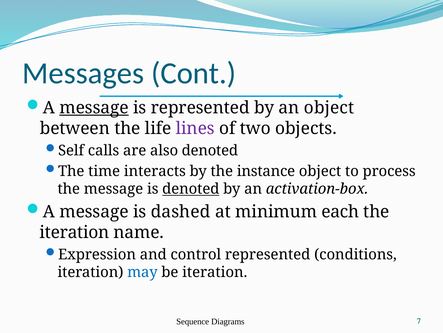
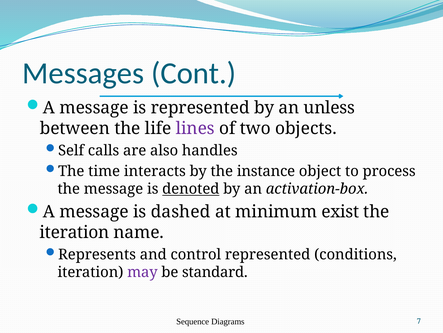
message at (94, 107) underline: present -> none
an object: object -> unless
also denoted: denoted -> handles
each: each -> exist
Expression: Expression -> Represents
may colour: blue -> purple
be iteration: iteration -> standard
